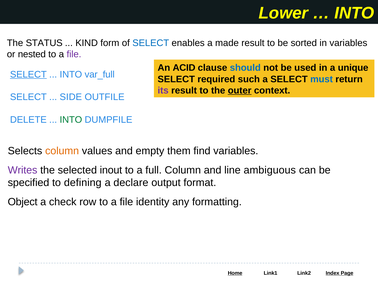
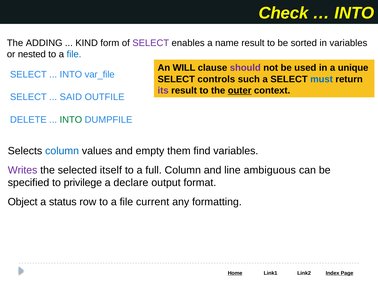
Lower: Lower -> Check
STATUS: STATUS -> ADDING
SELECT at (151, 43) colour: blue -> purple
made: made -> name
file at (74, 54) colour: purple -> blue
ACID: ACID -> WILL
should colour: blue -> purple
SELECT at (28, 74) underline: present -> none
var_full: var_full -> var_file
required: required -> controls
SIDE: SIDE -> SAID
column at (62, 151) colour: orange -> blue
inout: inout -> itself
defining: defining -> privilege
check: check -> status
identity: identity -> current
